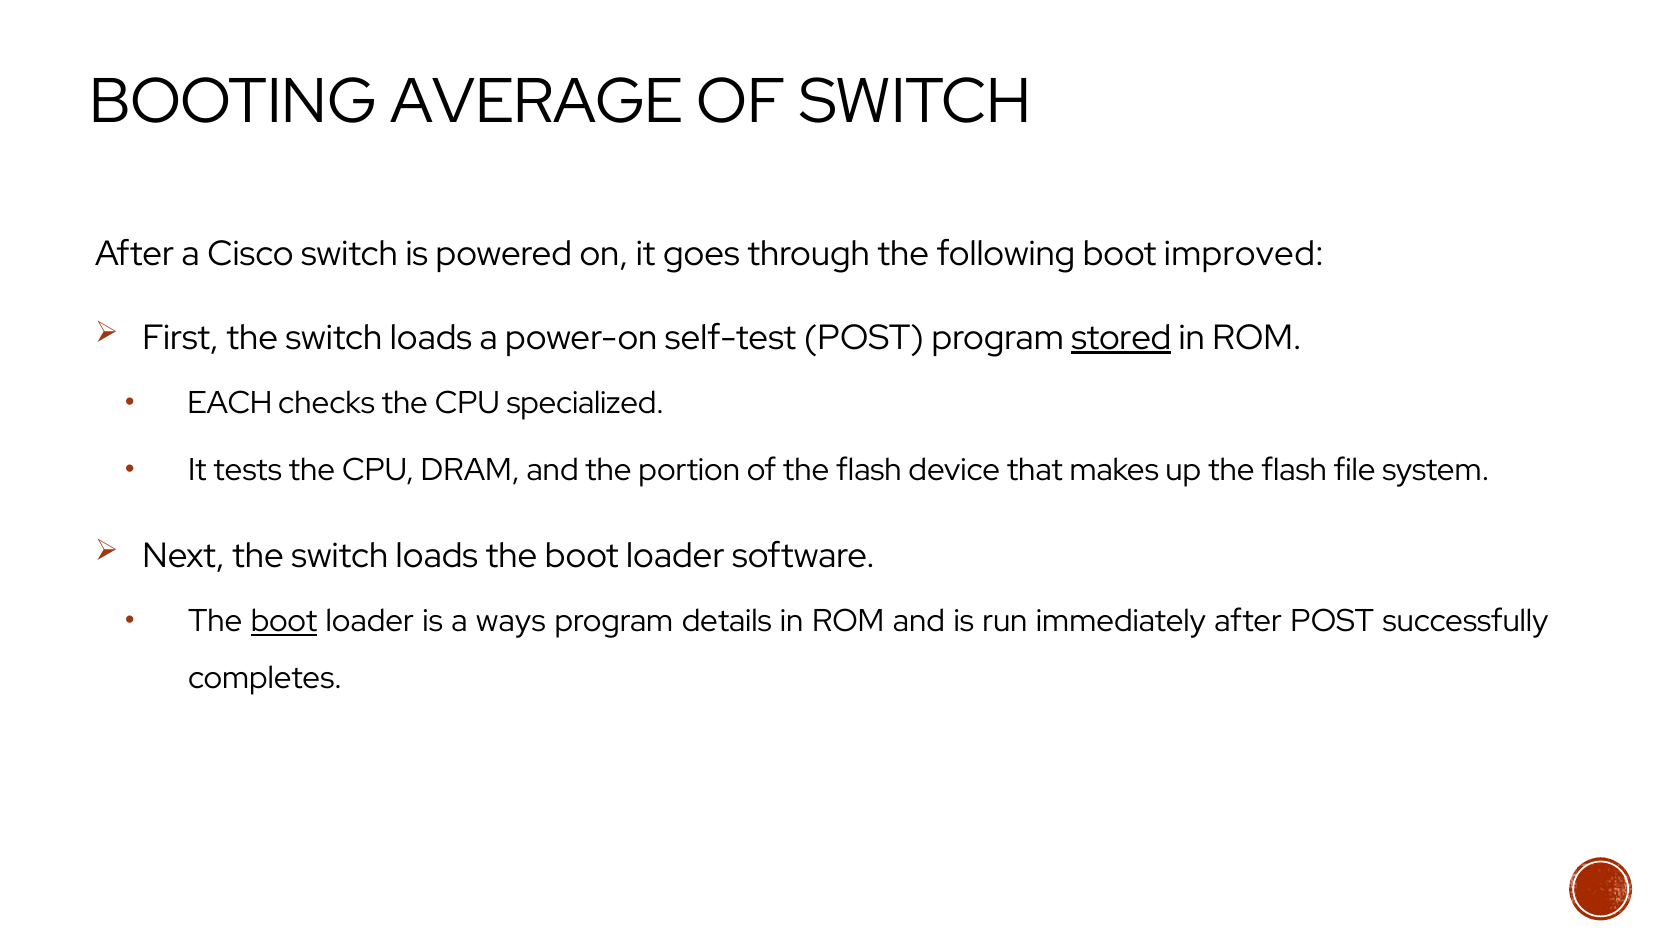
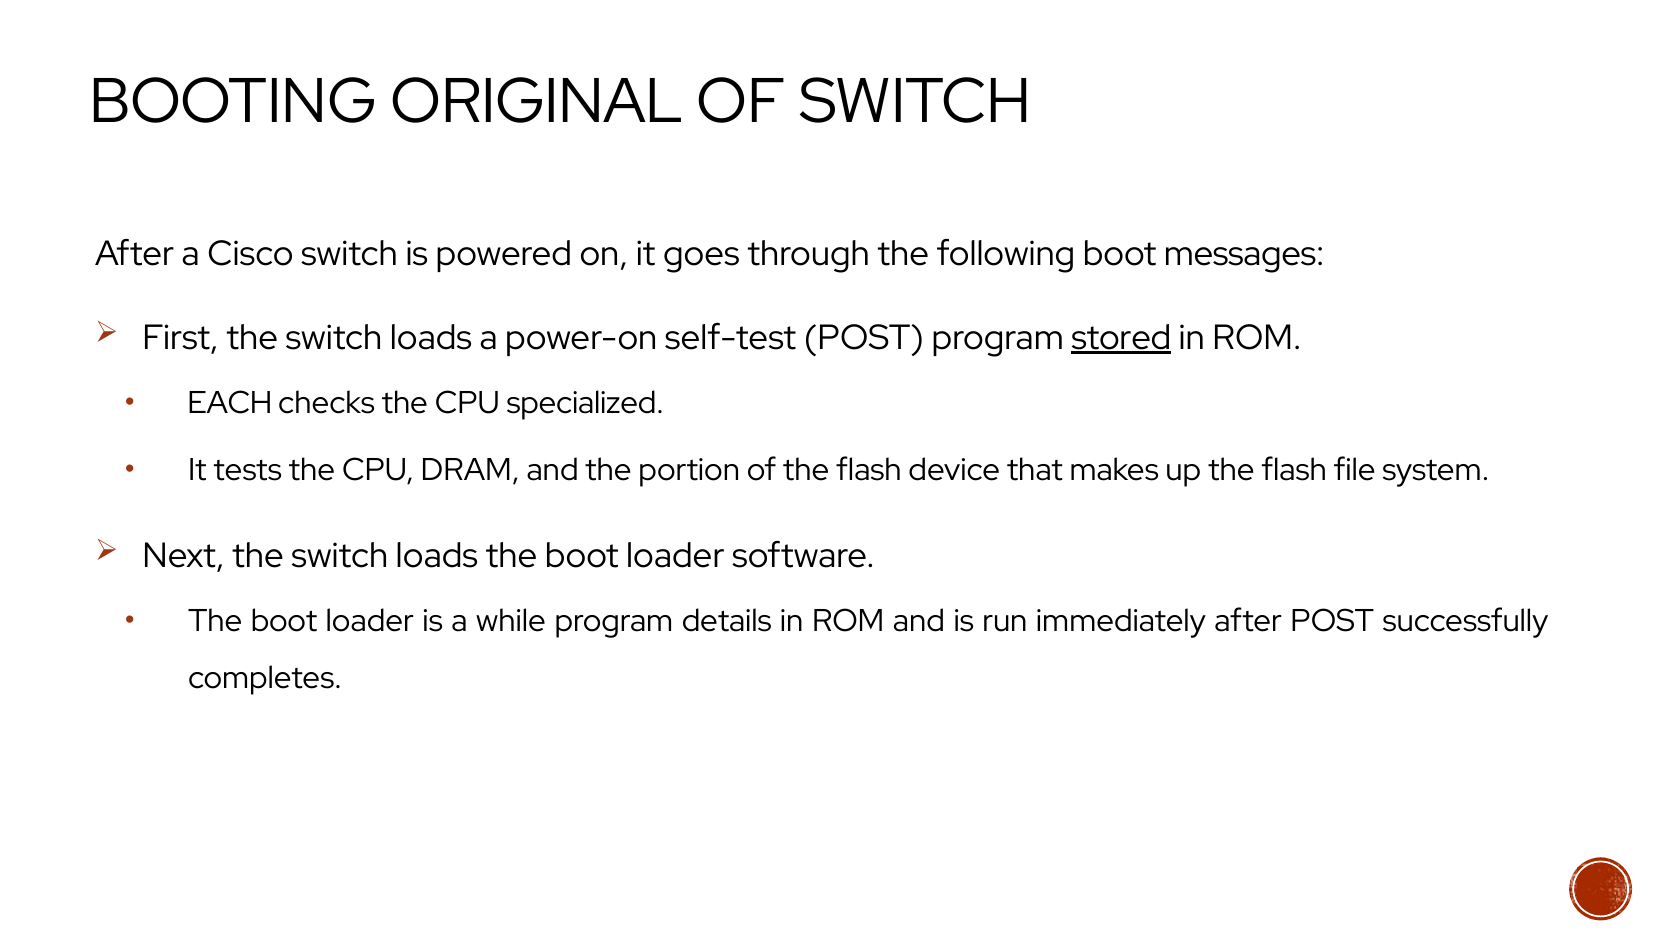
AVERAGE: AVERAGE -> ORIGINAL
improved: improved -> messages
boot at (284, 621) underline: present -> none
ways: ways -> while
